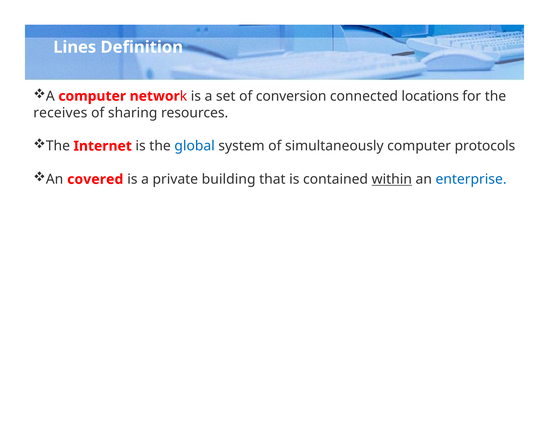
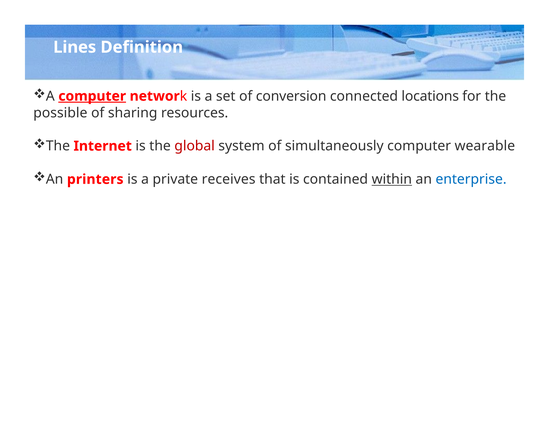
computer at (92, 96) underline: none -> present
receives: receives -> possible
global colour: blue -> red
protocols: protocols -> wearable
covered: covered -> printers
building: building -> receives
